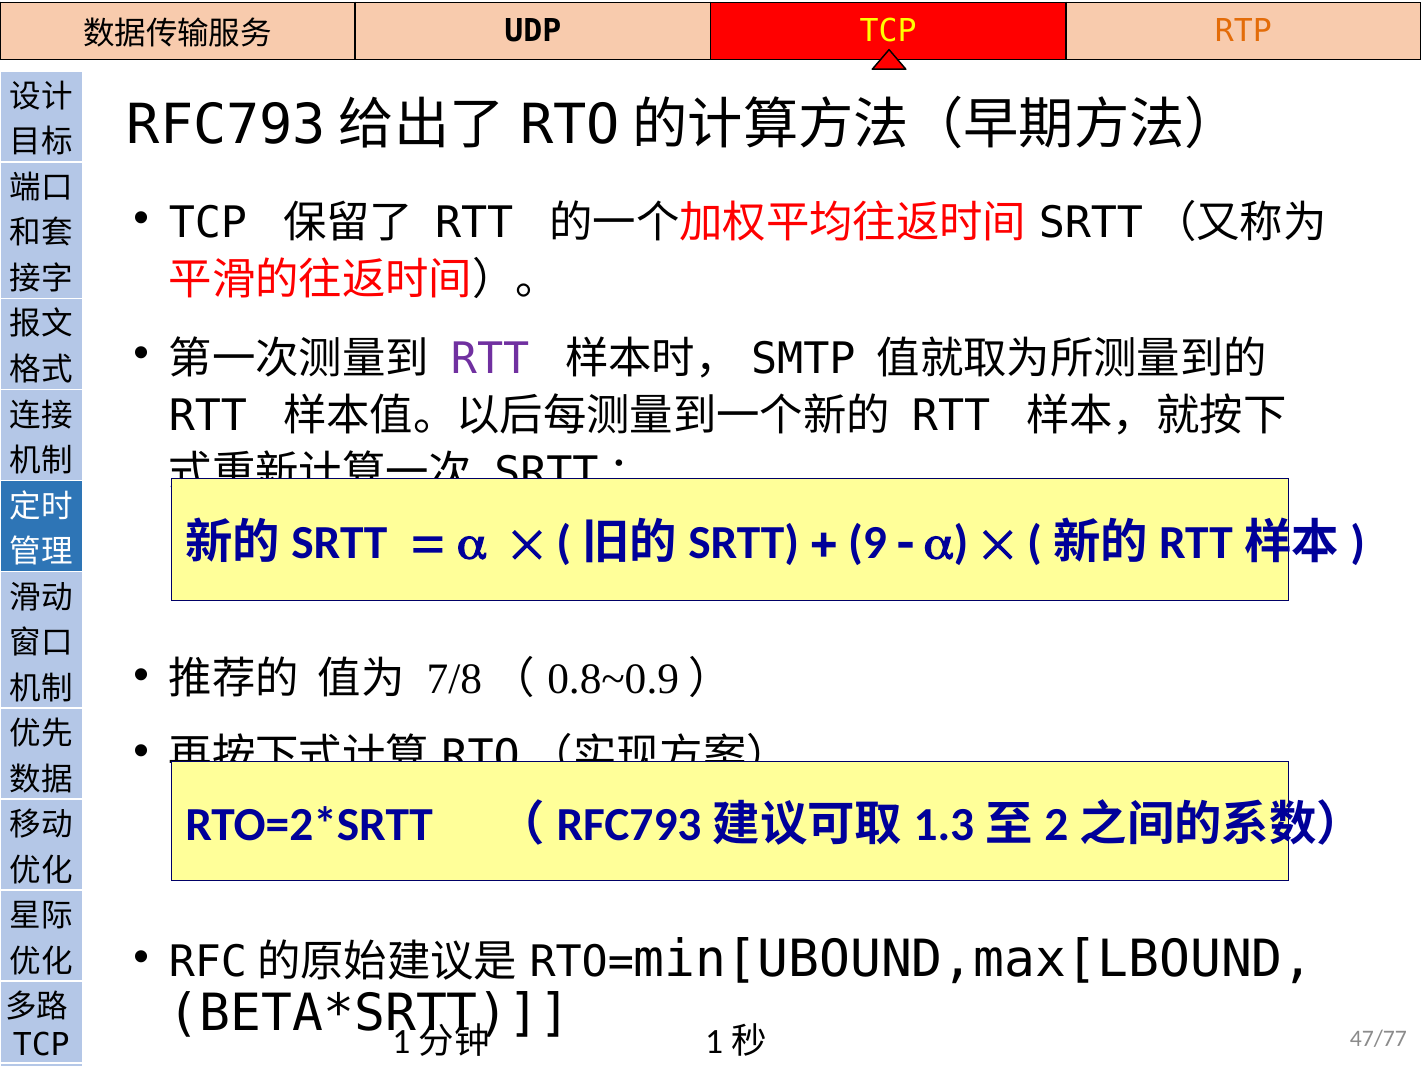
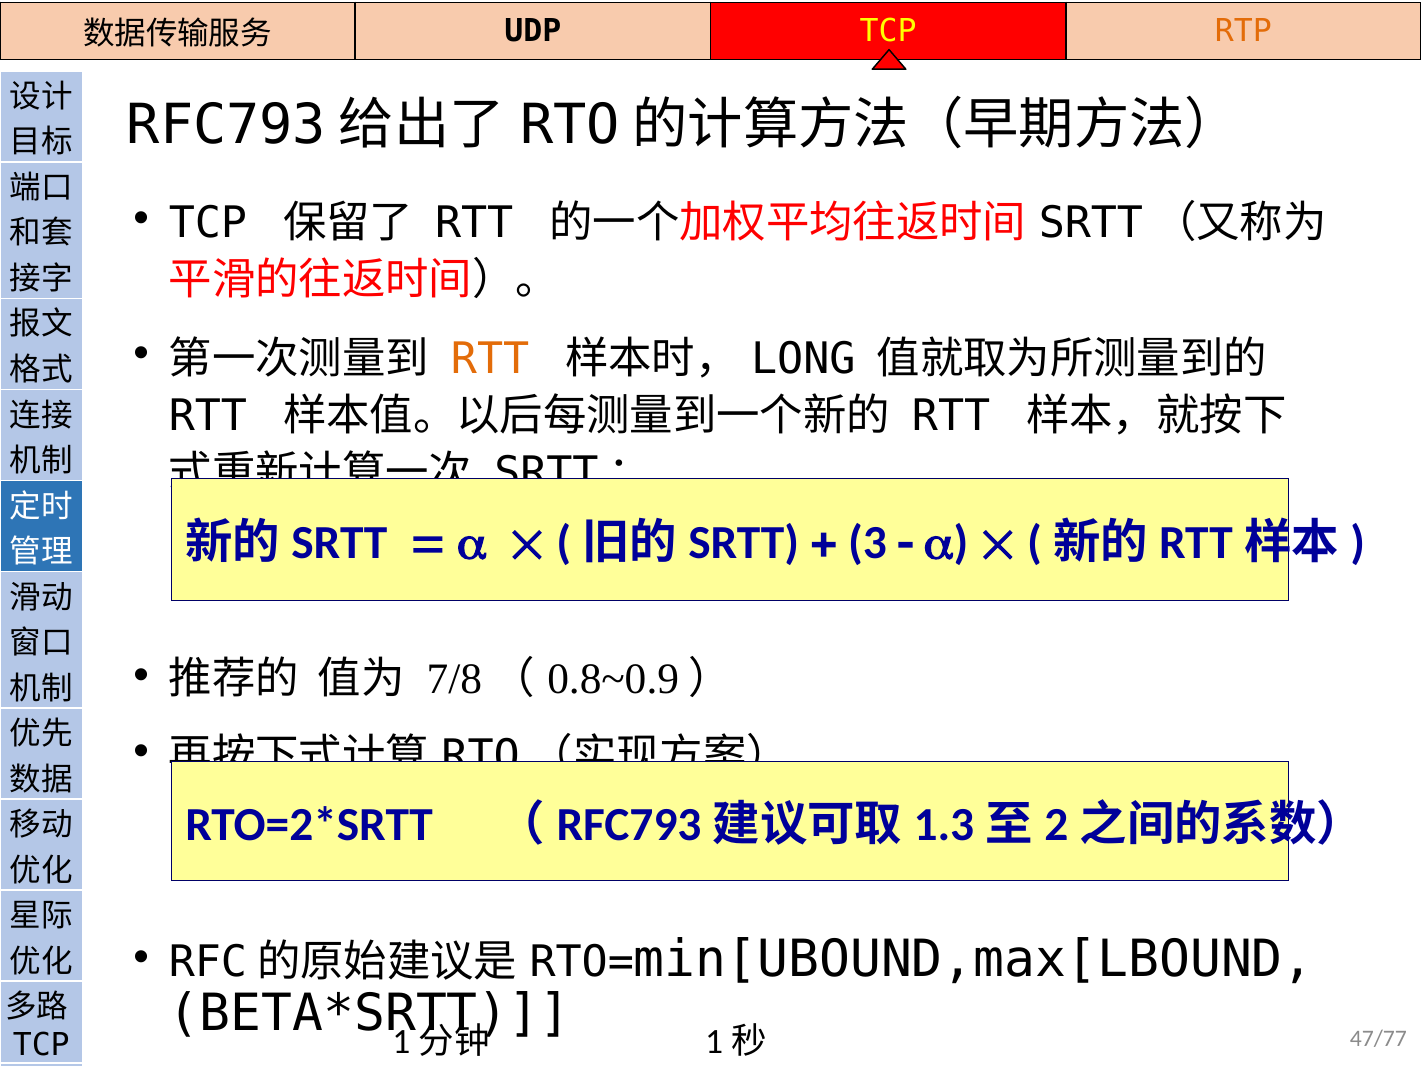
RTT at (490, 359) colour: purple -> orange
SMTP: SMTP -> LONG
9: 9 -> 3
